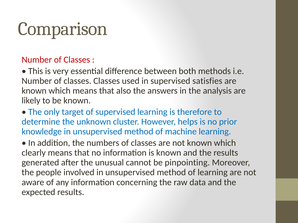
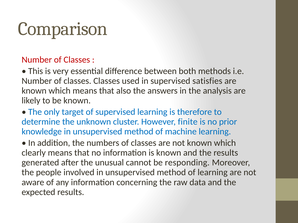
helps: helps -> finite
pinpointing: pinpointing -> responding
